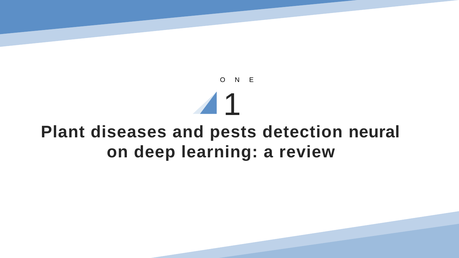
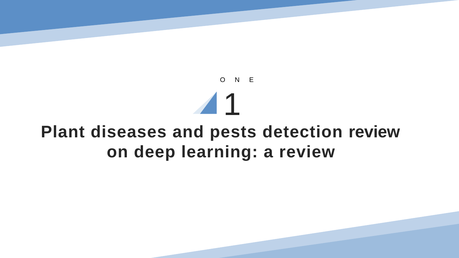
detection neural: neural -> review
